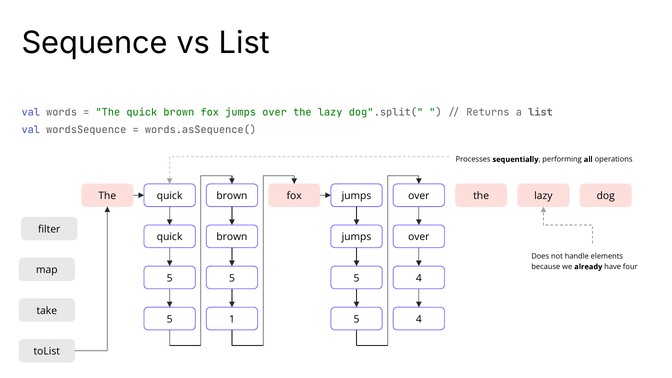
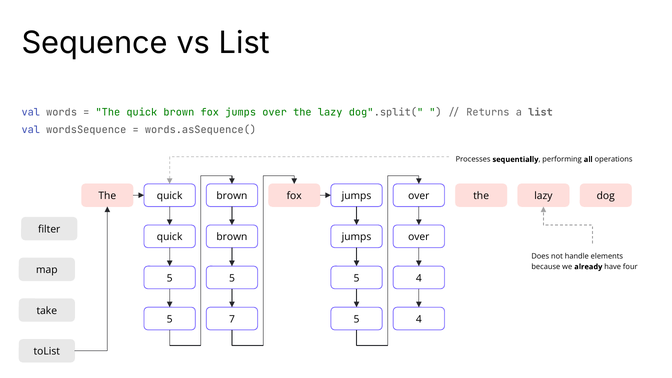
1: 1 -> 7
